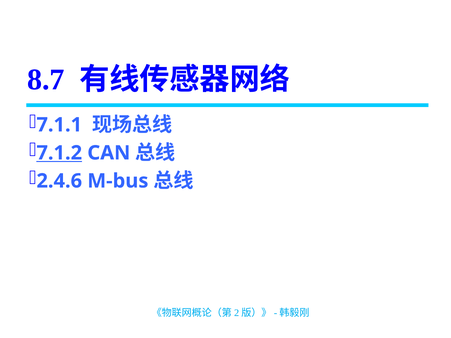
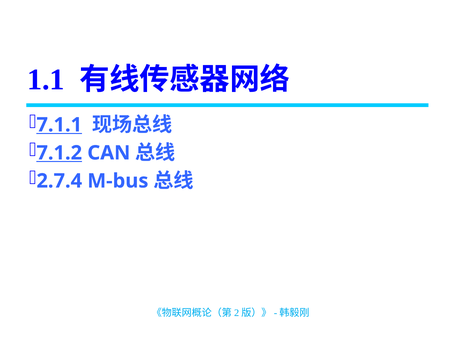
8.7: 8.7 -> 1.1
7.1.1 underline: none -> present
2.4.6: 2.4.6 -> 2.7.4
